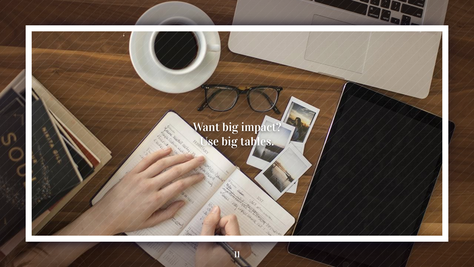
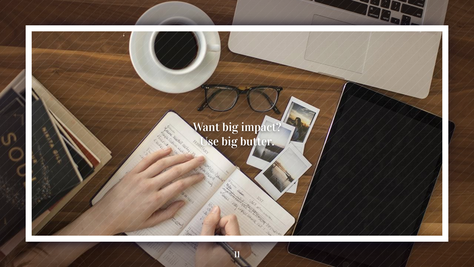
tables: tables -> butter
